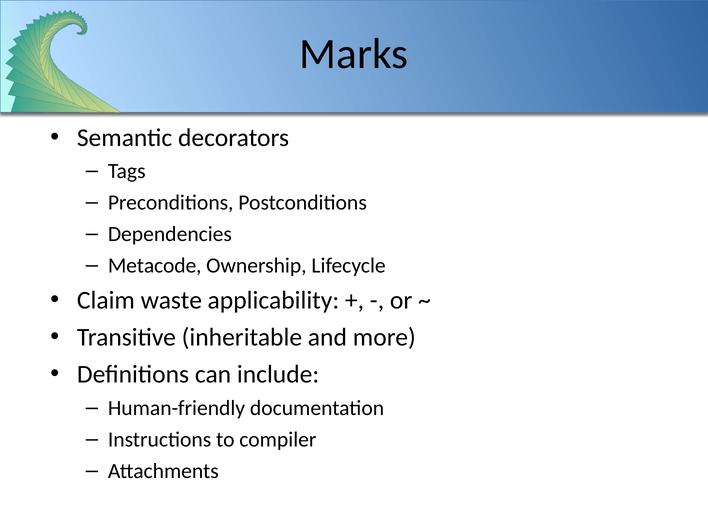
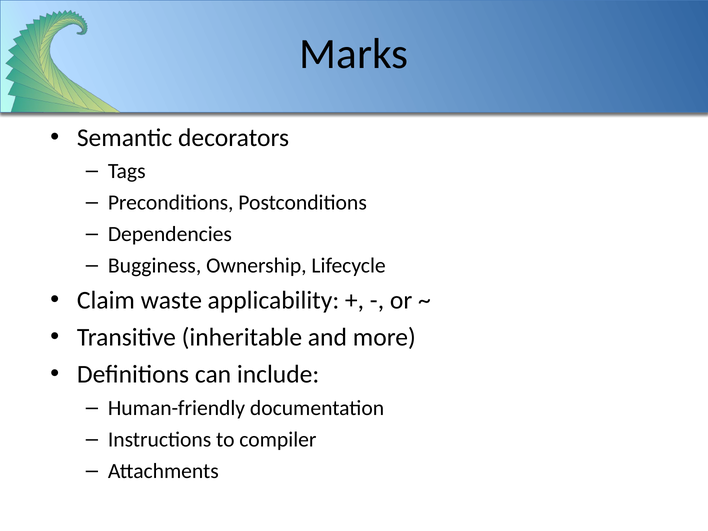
Metacode: Metacode -> Bugginess
